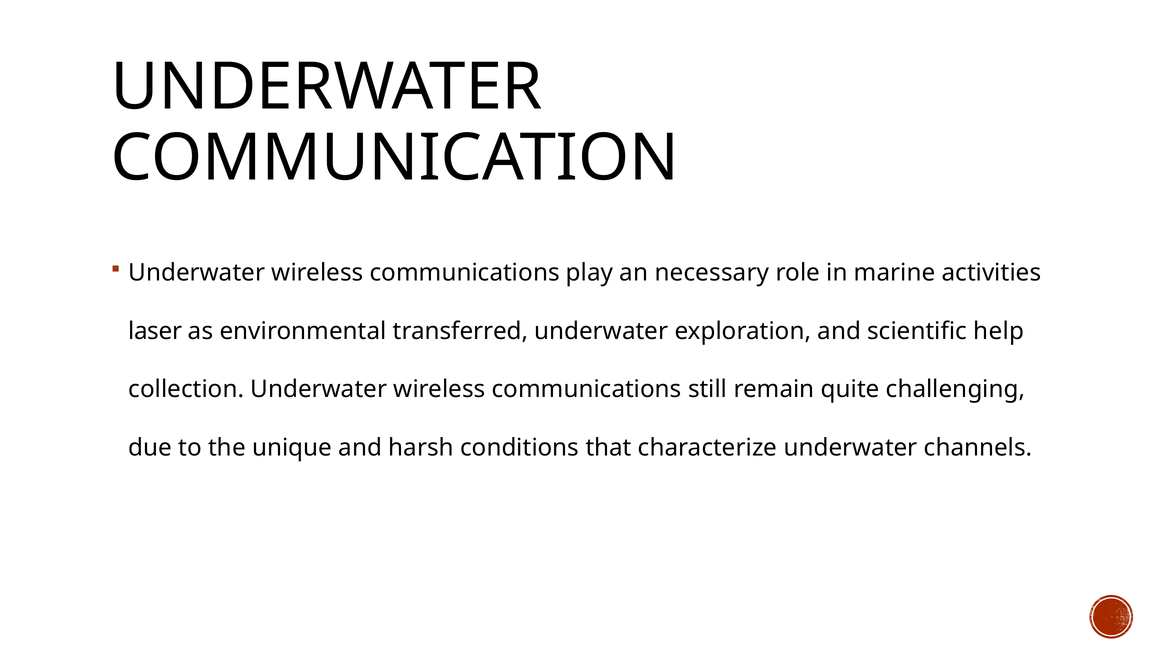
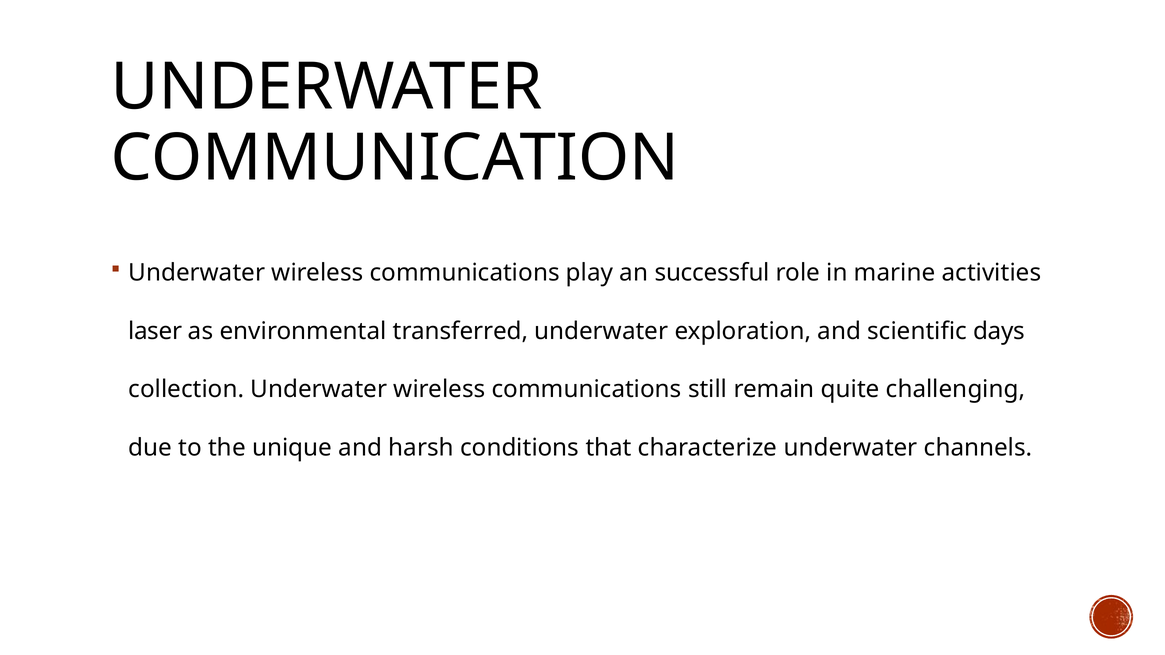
necessary: necessary -> successful
help: help -> days
